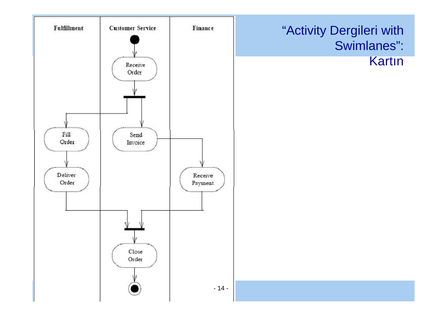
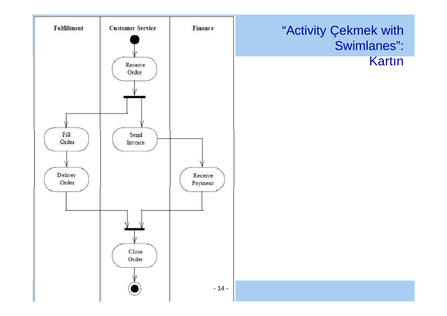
Dergileri: Dergileri -> Çekmek
